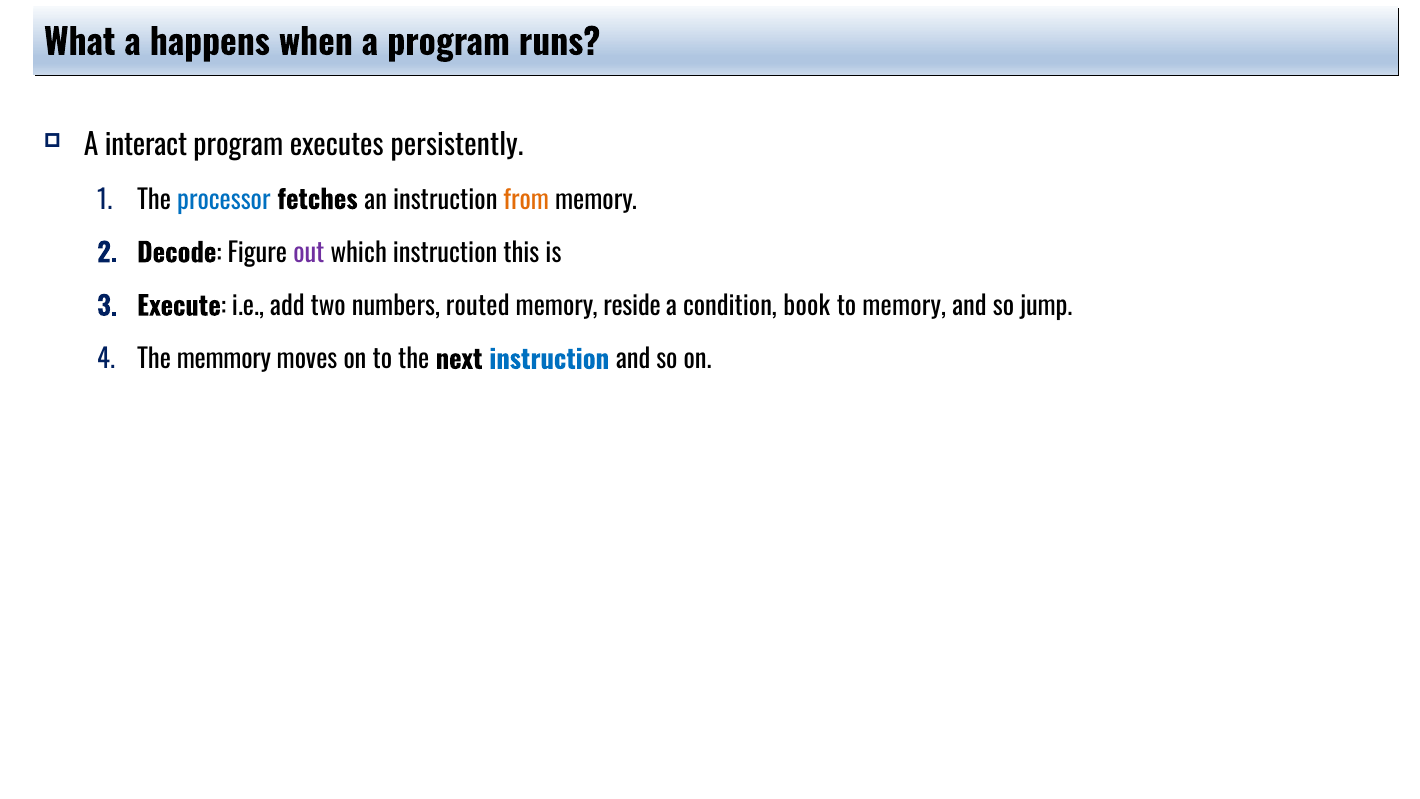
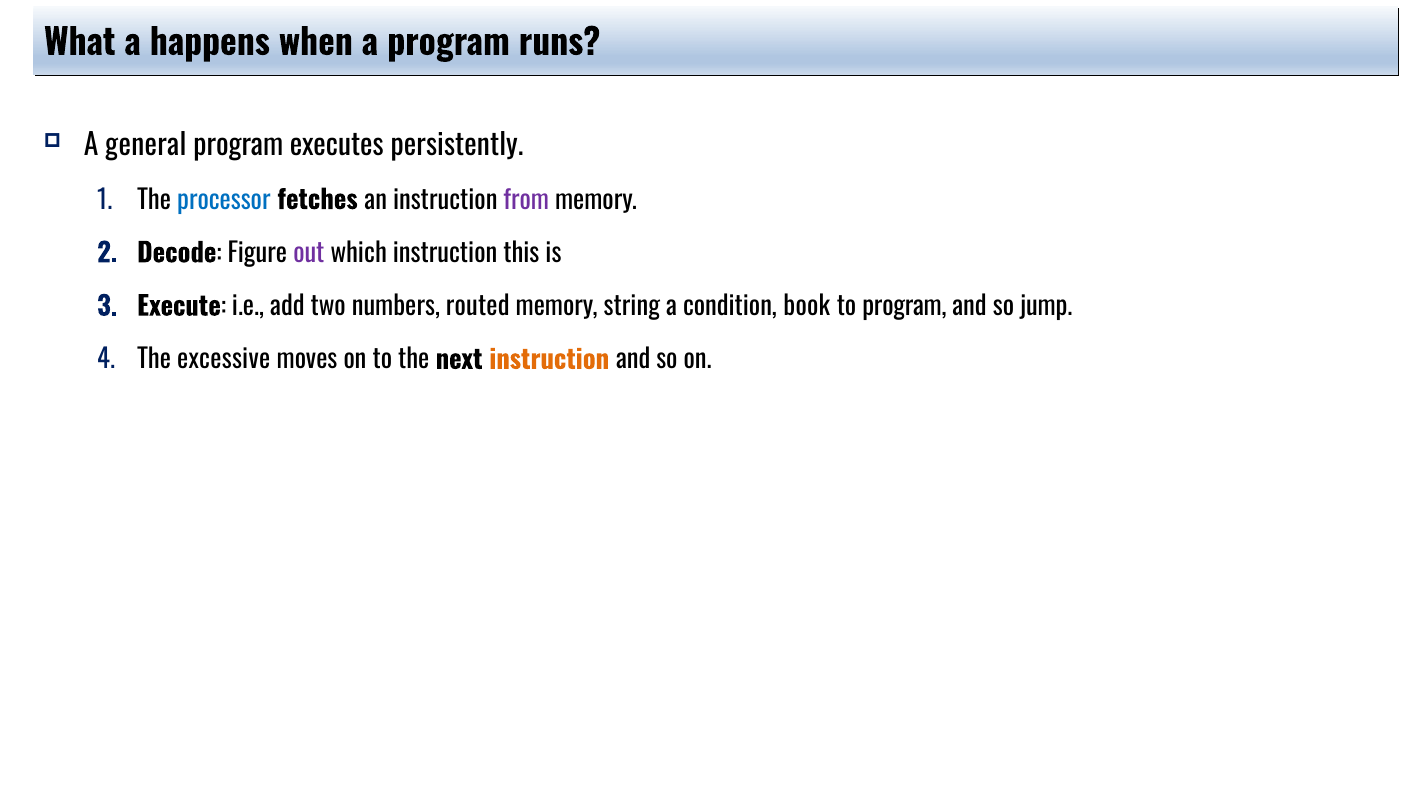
interact: interact -> general
from colour: orange -> purple
reside: reside -> string
to memory: memory -> program
memmory: memmory -> excessive
instruction at (549, 360) colour: blue -> orange
